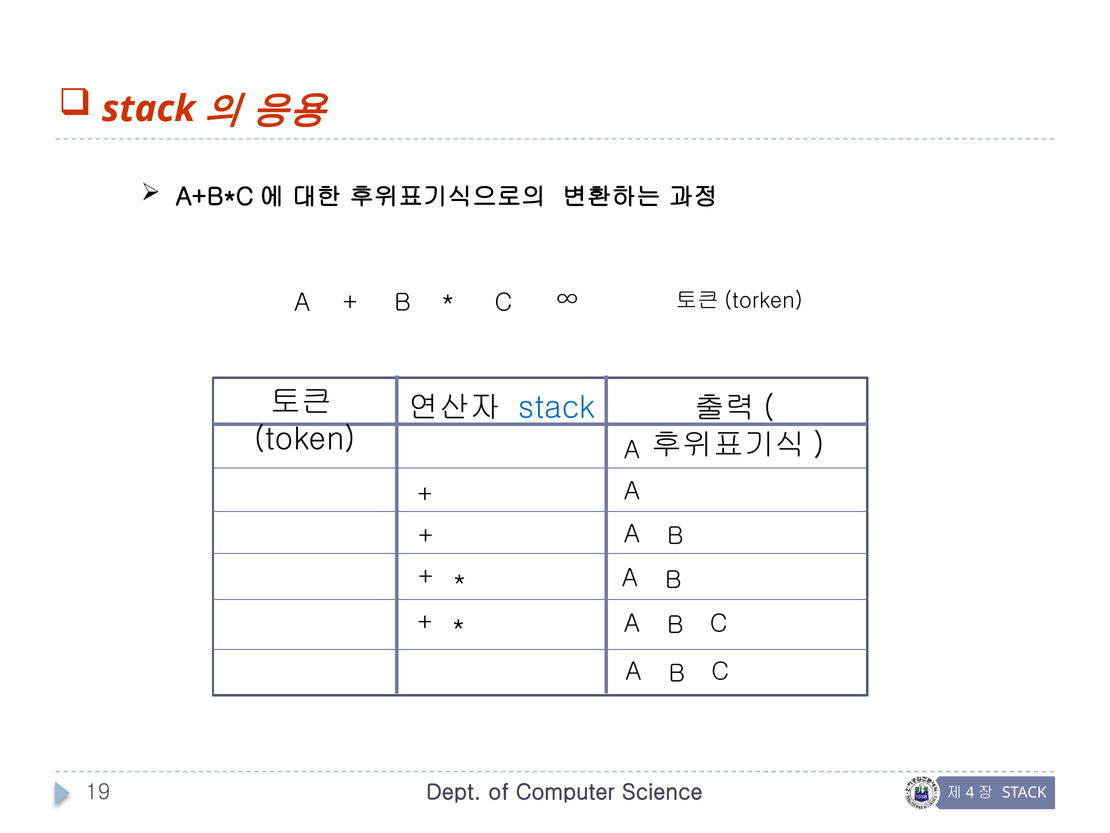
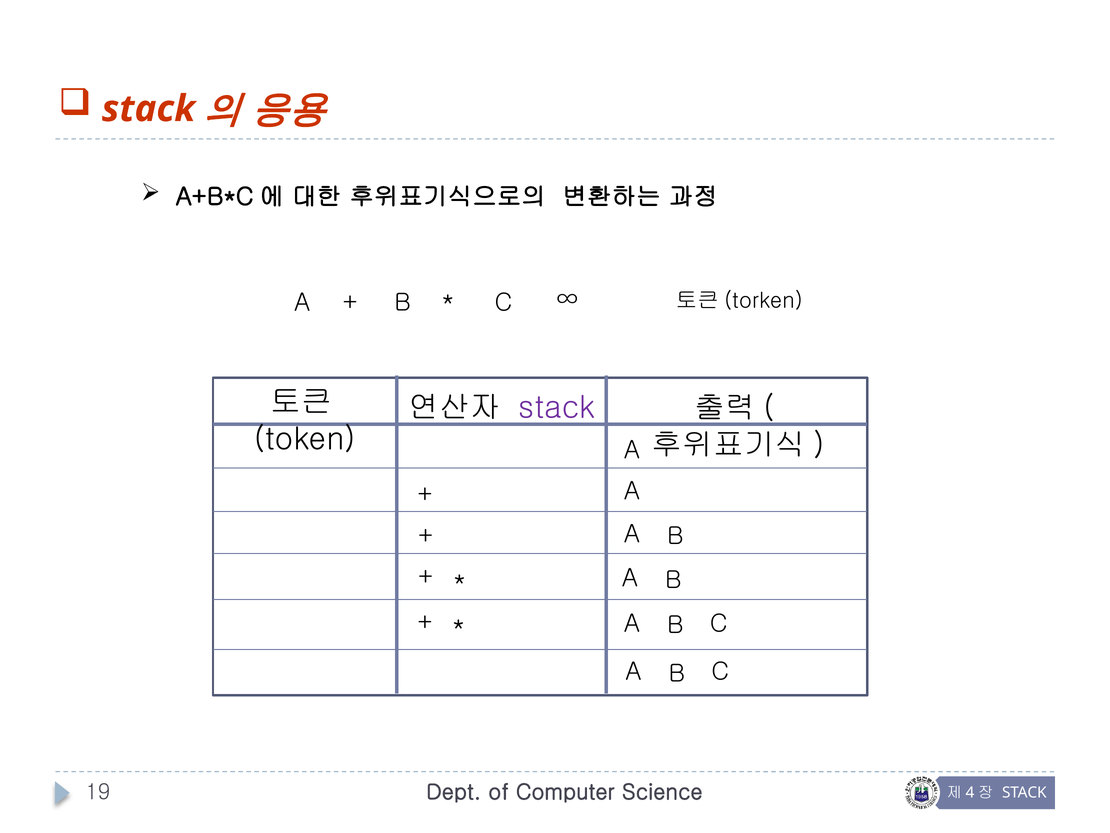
stack at (557, 407) colour: blue -> purple
